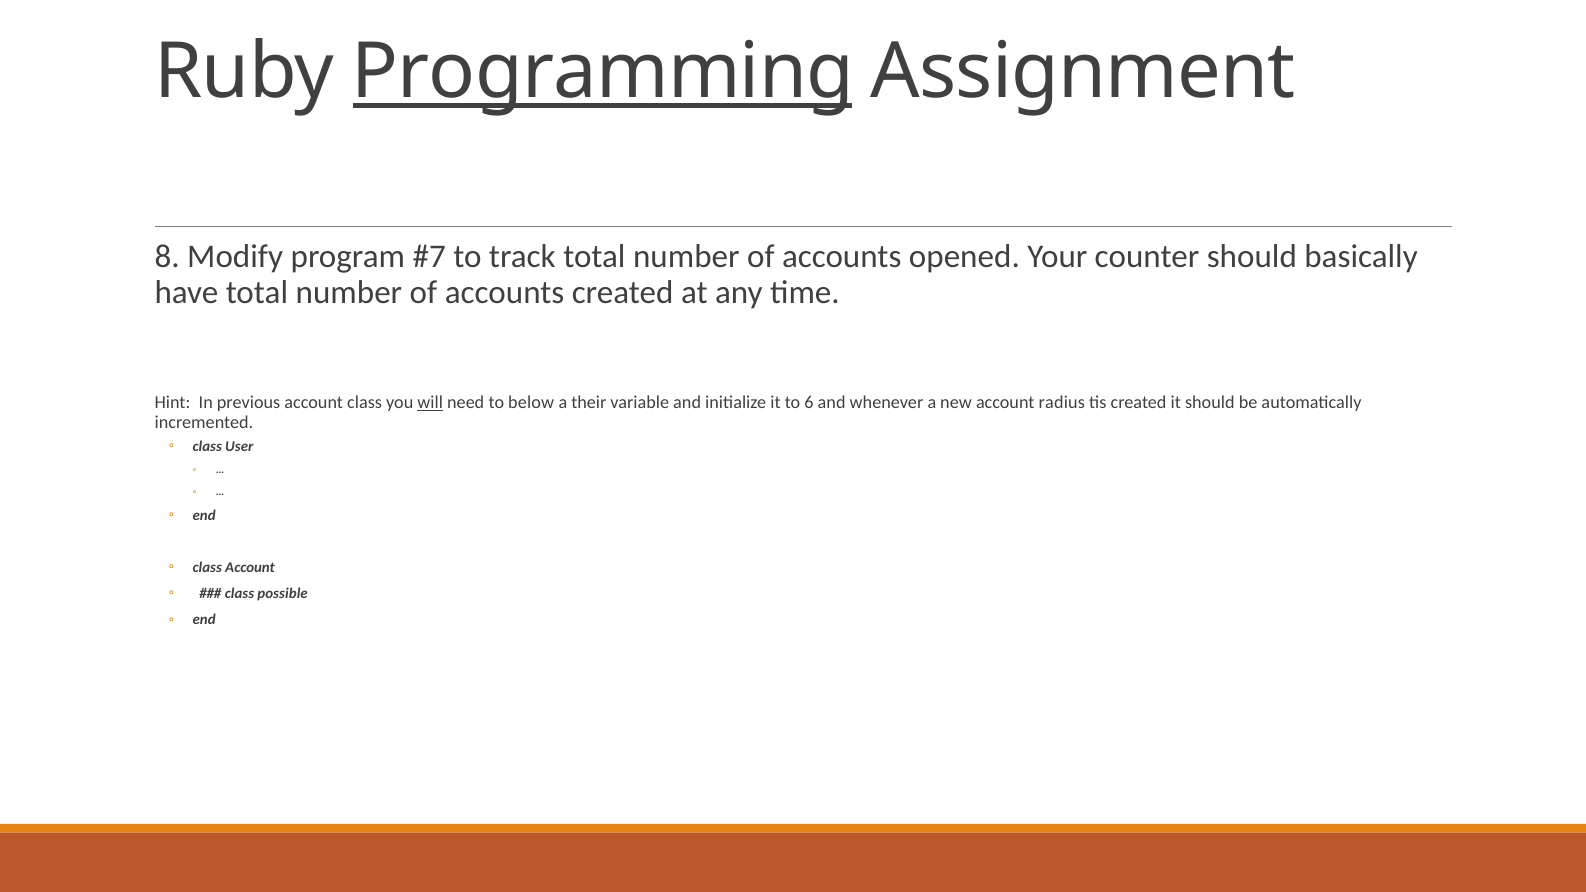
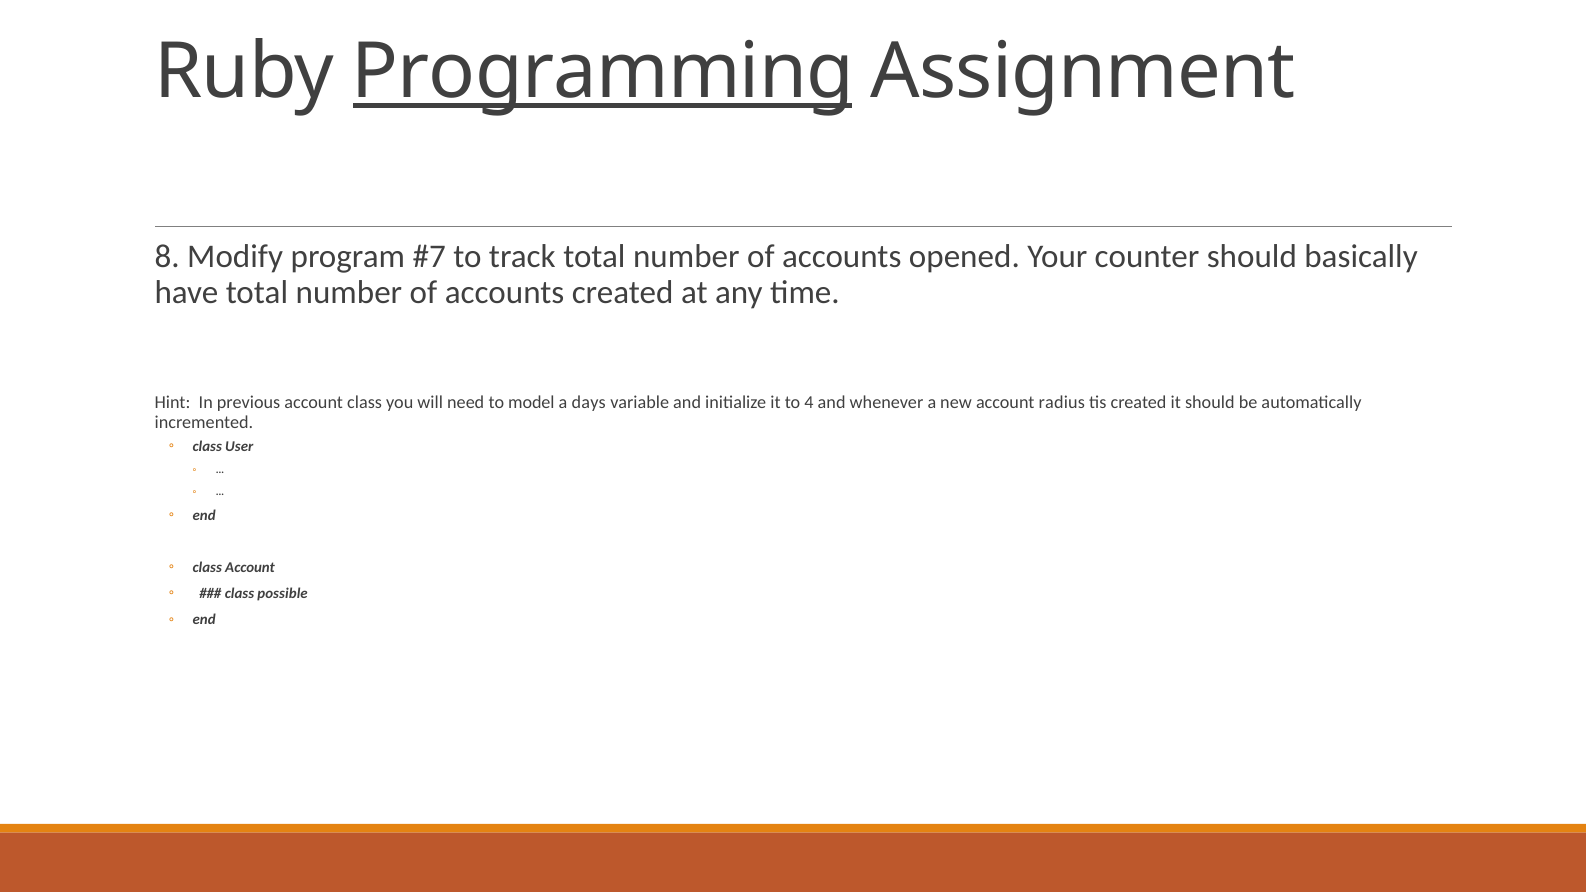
will underline: present -> none
below: below -> model
their: their -> days
6: 6 -> 4
